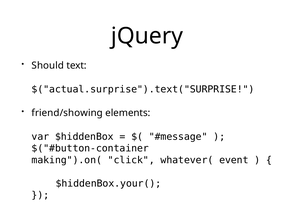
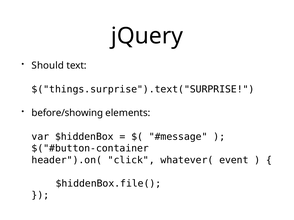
$("actual.surprise").text("SURPRISE: $("actual.surprise").text("SURPRISE -> $("things.surprise").text("SURPRISE
friend/showing: friend/showing -> before/showing
making").on(: making").on( -> header").on(
$hiddenBox.your(: $hiddenBox.your( -> $hiddenBox.file(
